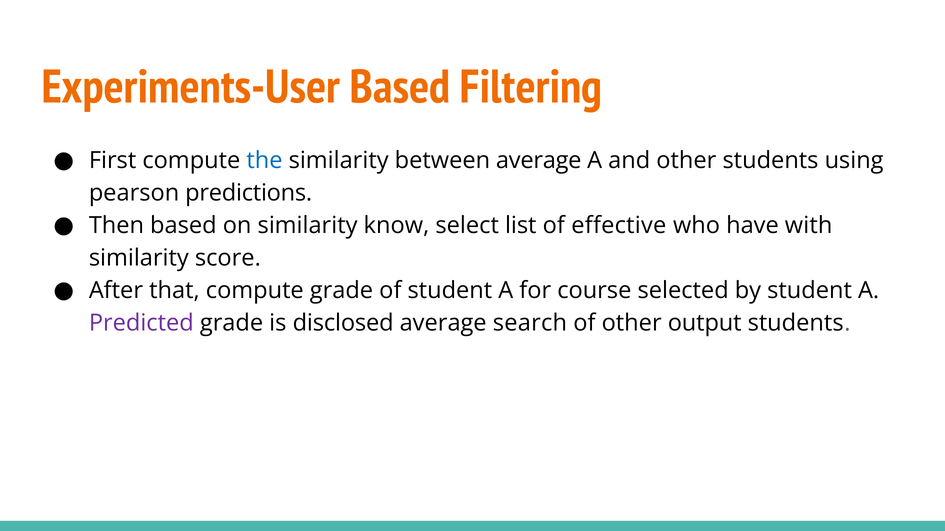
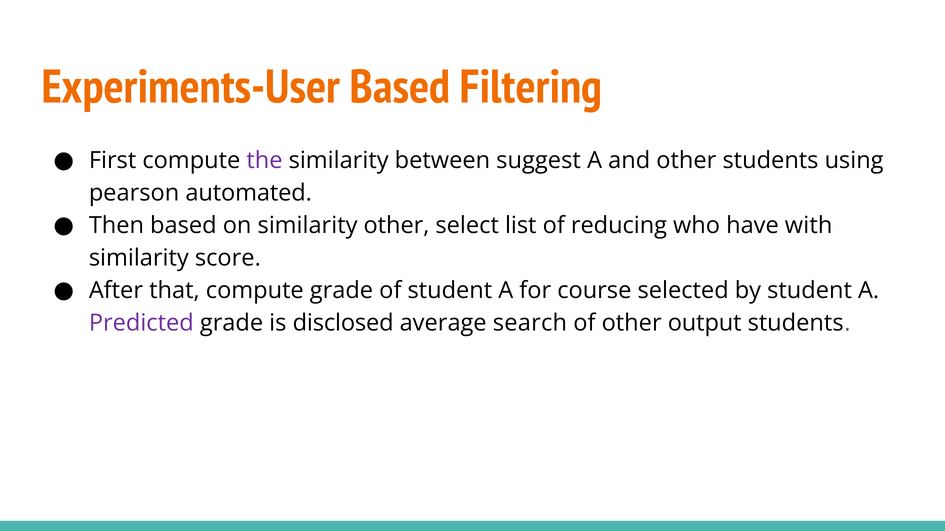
the colour: blue -> purple
between average: average -> suggest
predictions: predictions -> automated
similarity know: know -> other
effective: effective -> reducing
